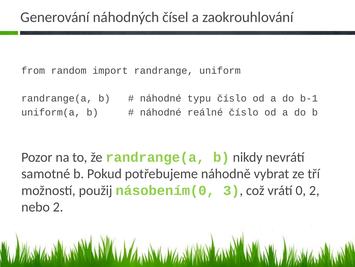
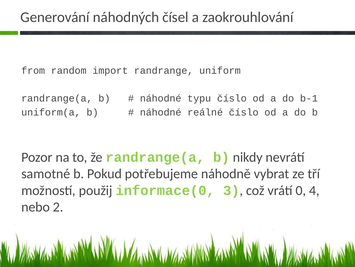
násobením(0: násobením(0 -> informace(0
0 2: 2 -> 4
